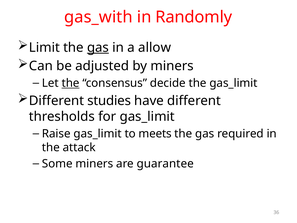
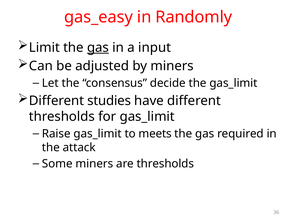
gas_with: gas_with -> gas_easy
allow: allow -> input
the at (71, 83) underline: present -> none
are guarantee: guarantee -> thresholds
